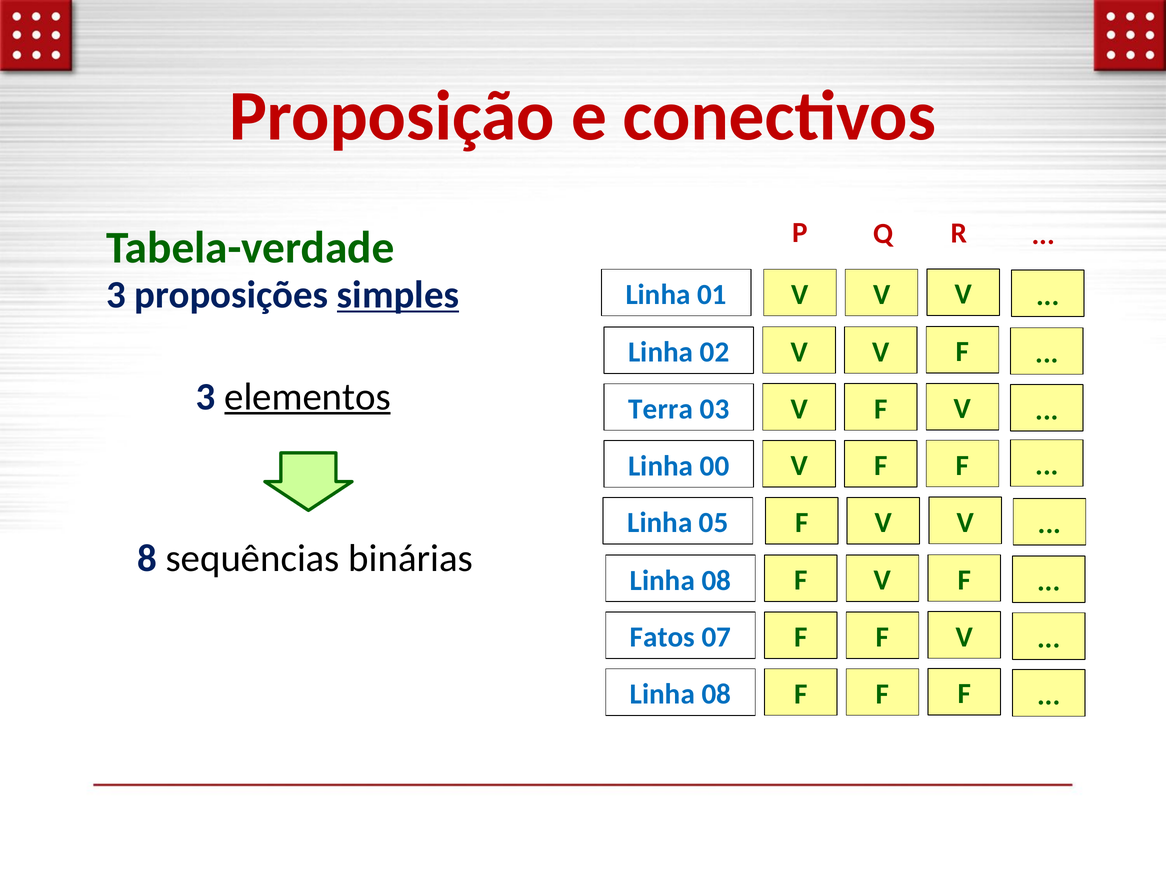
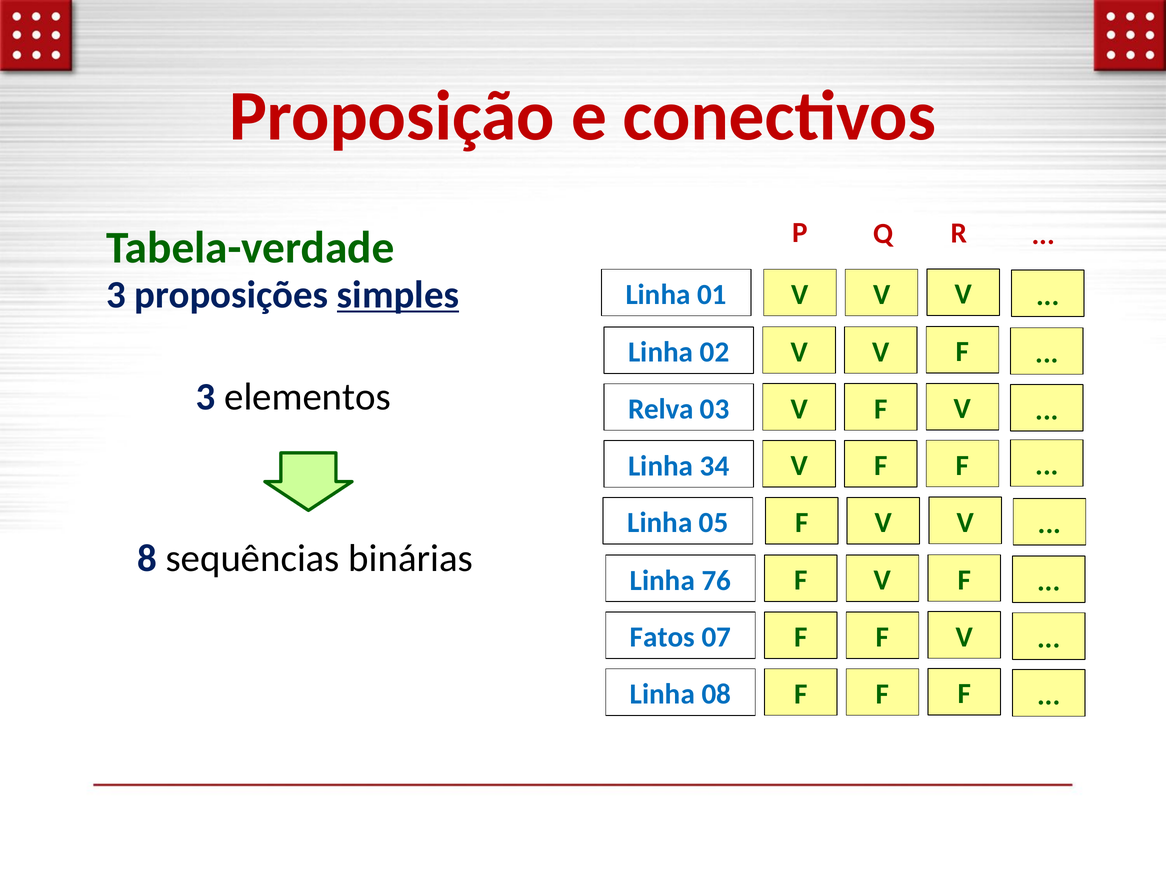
elementos underline: present -> none
Terra: Terra -> Relva
00: 00 -> 34
08 at (716, 581): 08 -> 76
